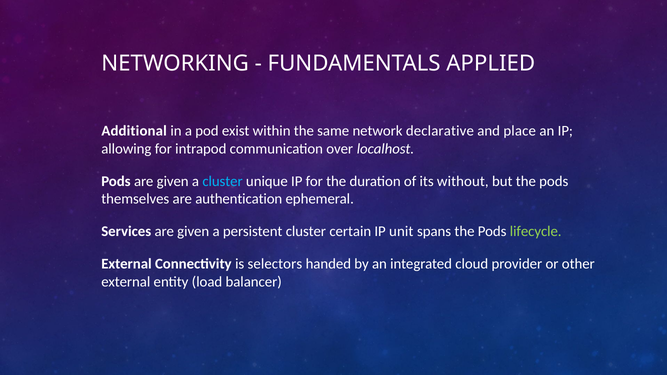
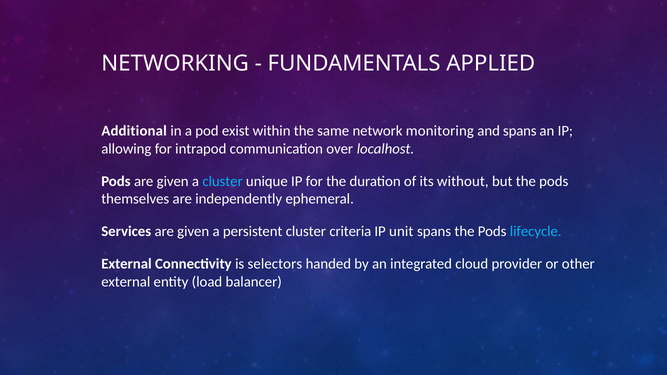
declarative: declarative -> monitoring
and place: place -> spans
authentication: authentication -> independently
certain: certain -> criteria
lifecycle colour: light green -> light blue
